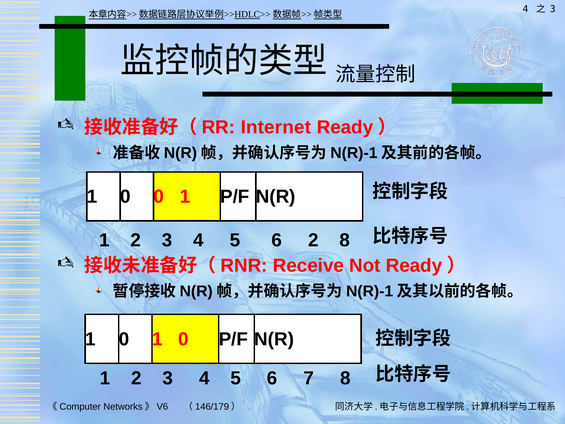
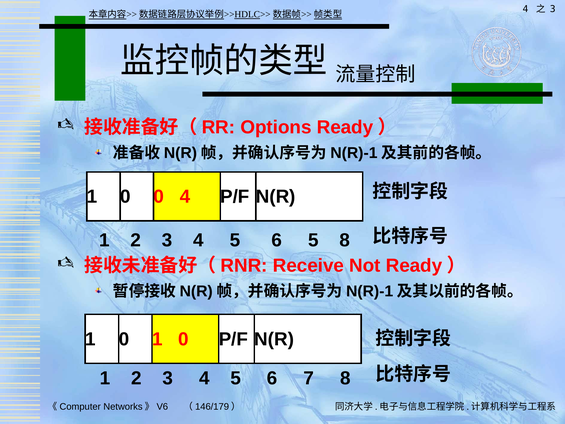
Internet: Internet -> Options
0 0 1: 1 -> 4
6 2: 2 -> 5
